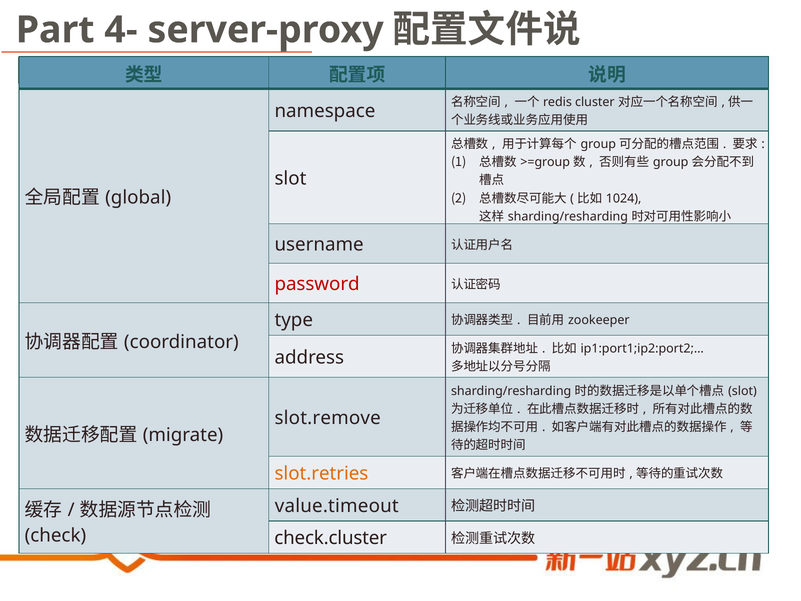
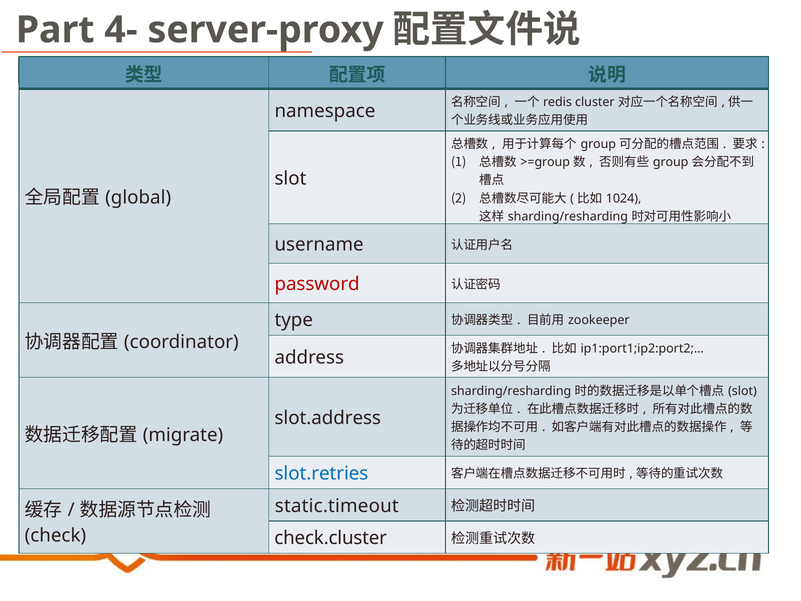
slot.remove: slot.remove -> slot.address
slot.retries colour: orange -> blue
value.timeout: value.timeout -> static.timeout
